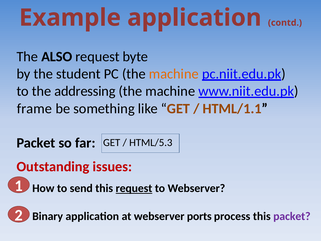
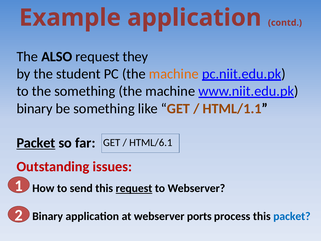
byte: byte -> they
the addressing: addressing -> something
frame at (34, 109): frame -> binary
Packet at (36, 143) underline: none -> present
HTML/5.3: HTML/5.3 -> HTML/6.1
packet at (292, 216) colour: purple -> blue
